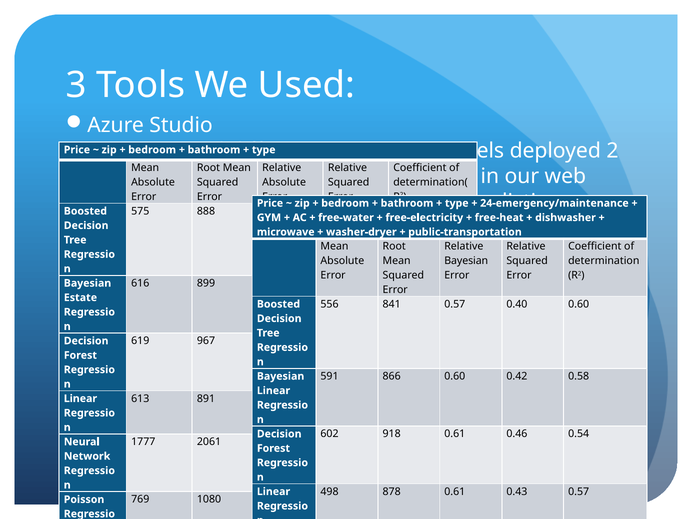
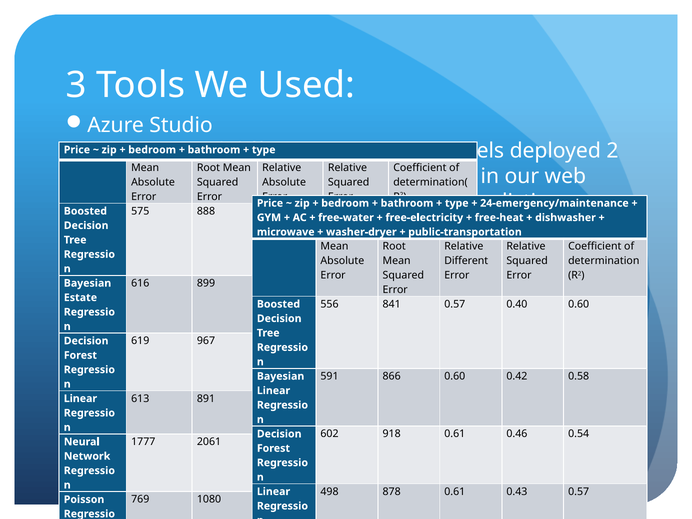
Bayesian at (466, 261): Bayesian -> Different
